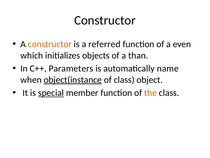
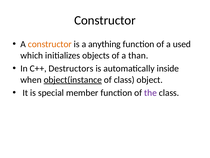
referred: referred -> anything
even: even -> used
Parameters: Parameters -> Destructors
name: name -> inside
special underline: present -> none
the colour: orange -> purple
